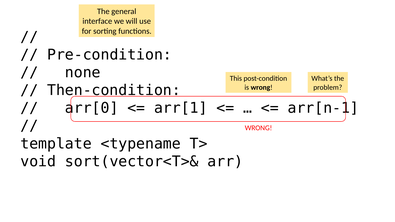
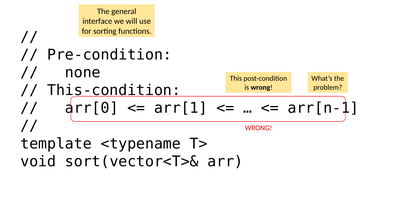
Then-condition: Then-condition -> This-condition
